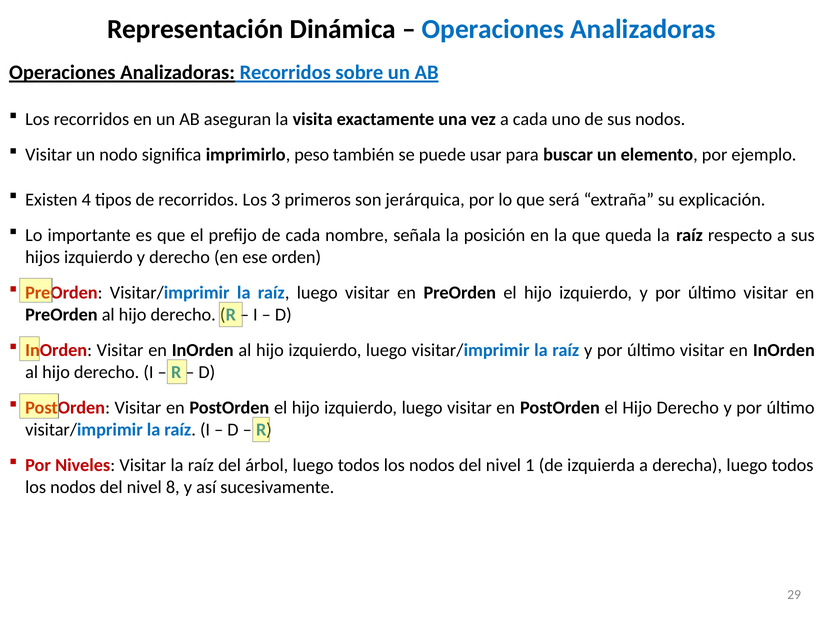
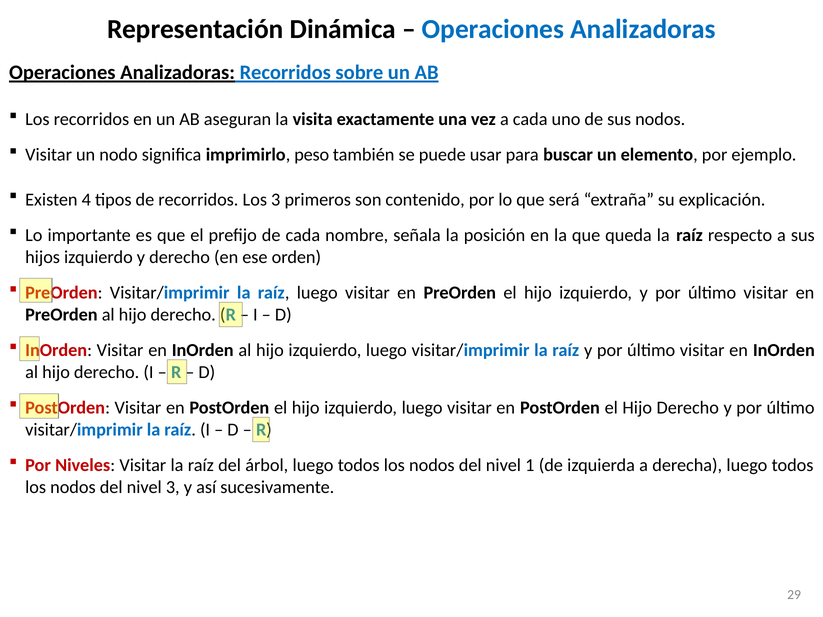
jerárquica: jerárquica -> contenido
nivel 8: 8 -> 3
